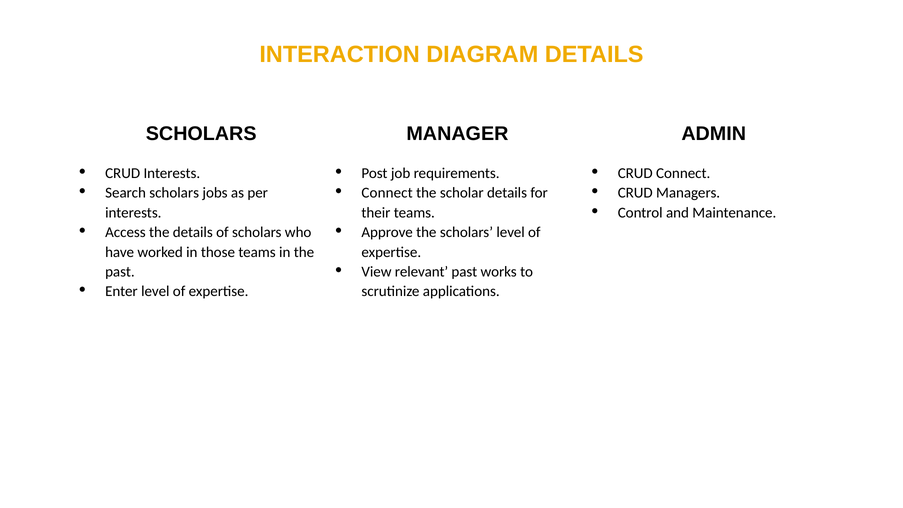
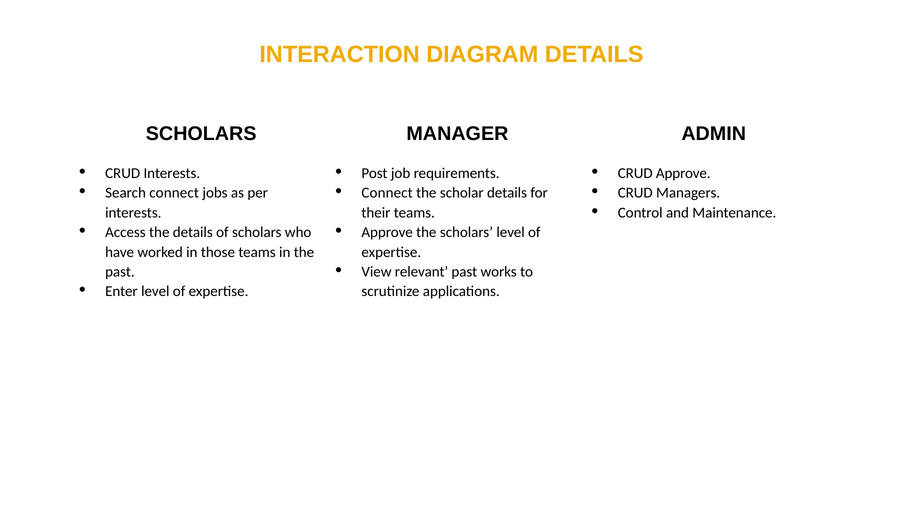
CRUD Connect: Connect -> Approve
Search scholars: scholars -> connect
